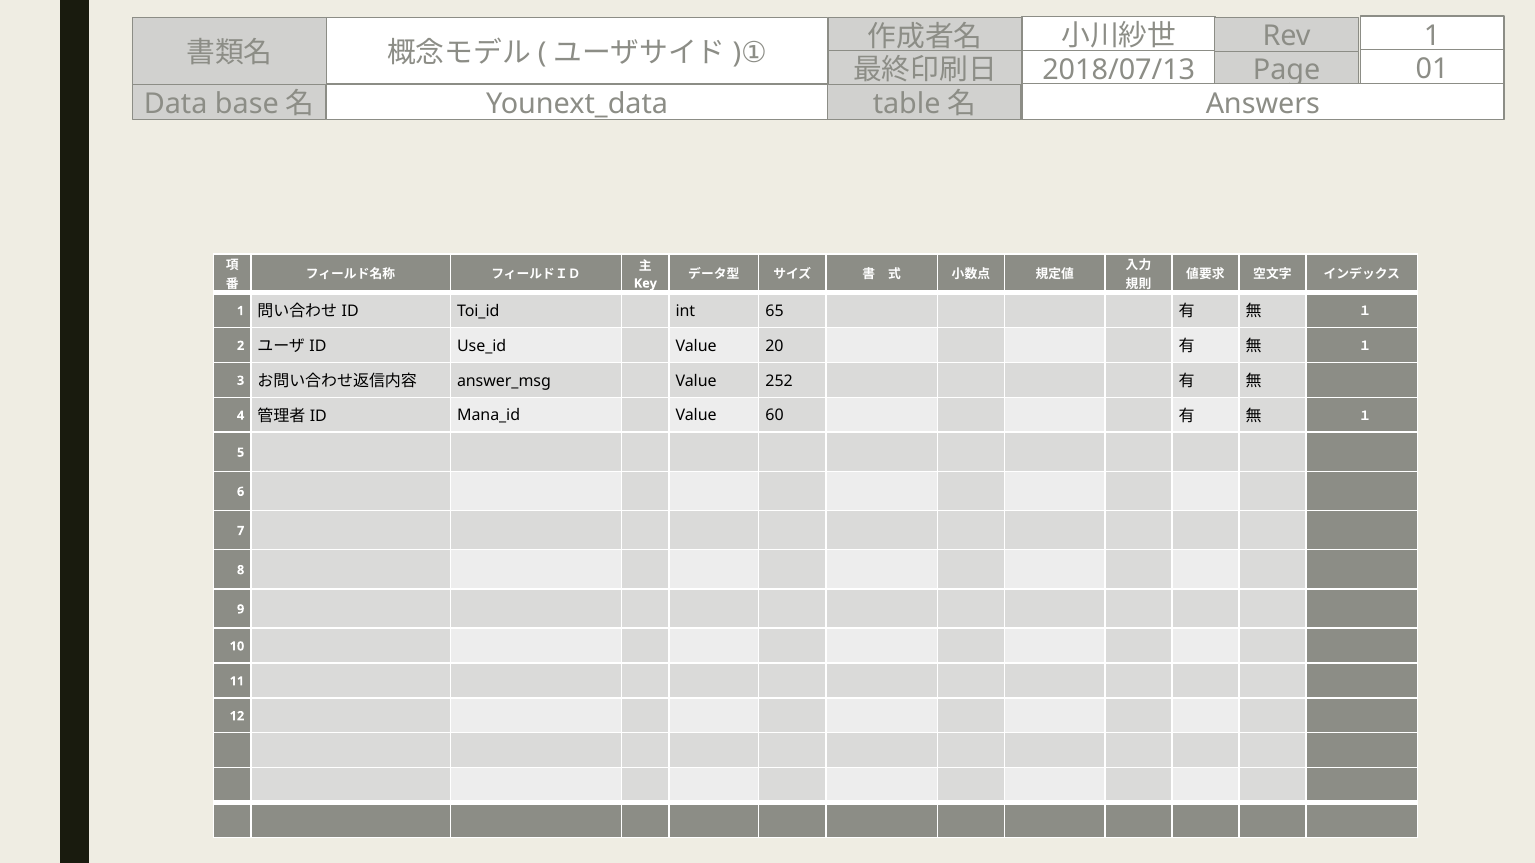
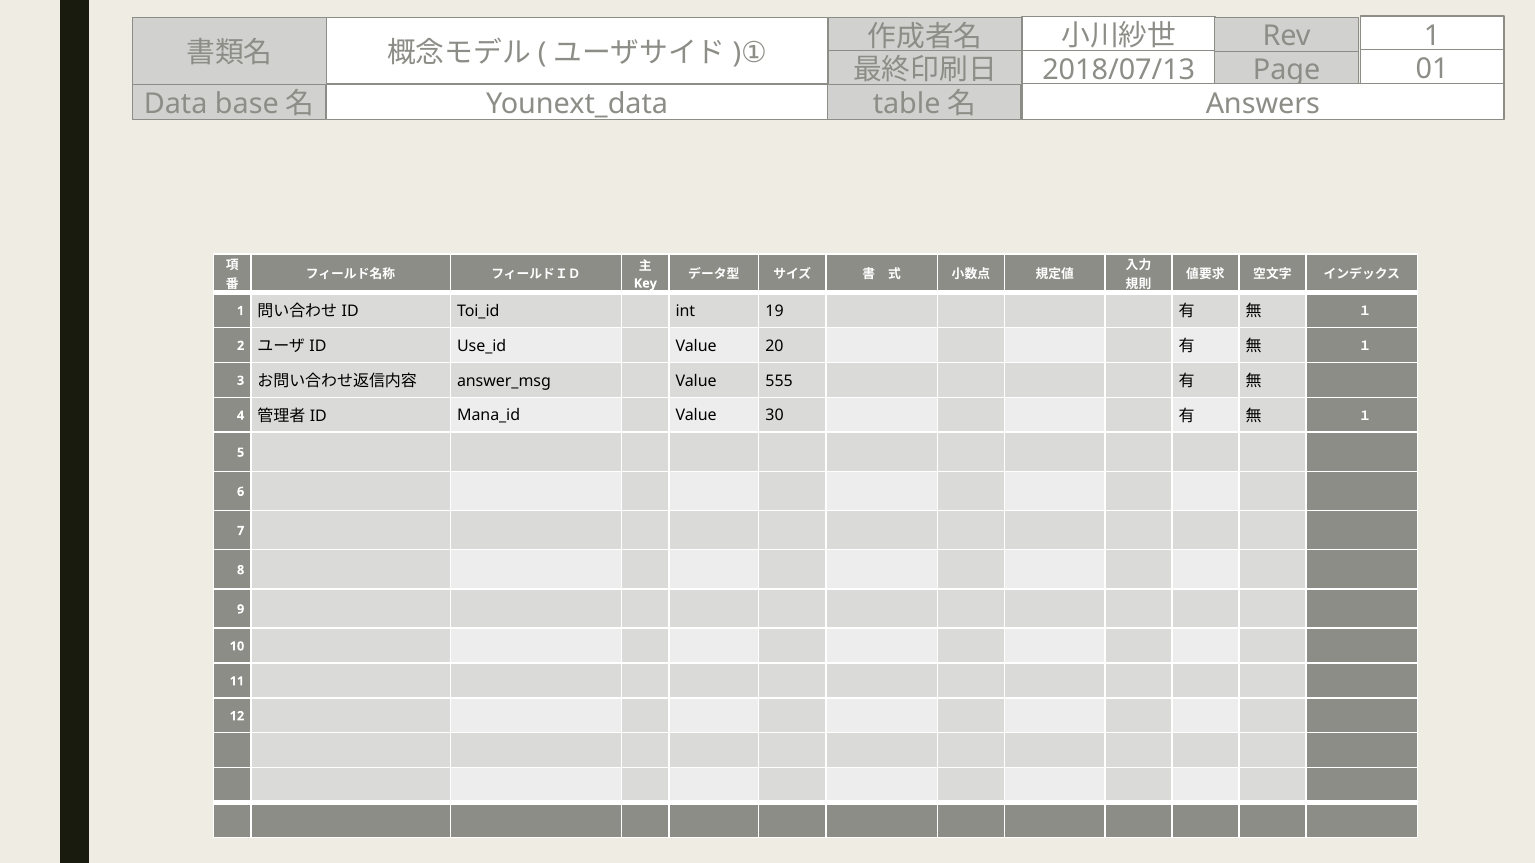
65: 65 -> 19
252: 252 -> 555
60: 60 -> 30
